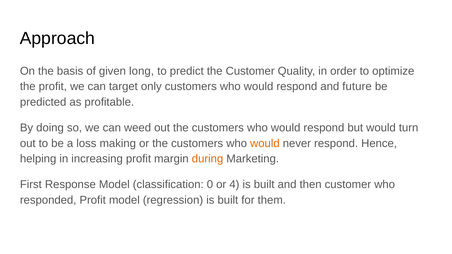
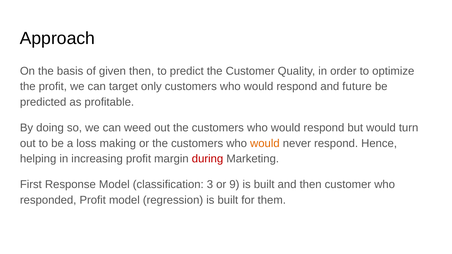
given long: long -> then
during colour: orange -> red
0: 0 -> 3
4: 4 -> 9
